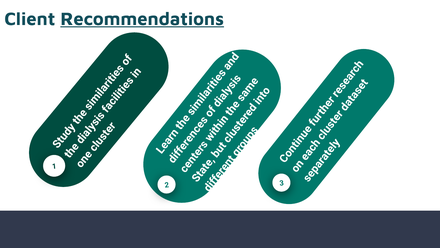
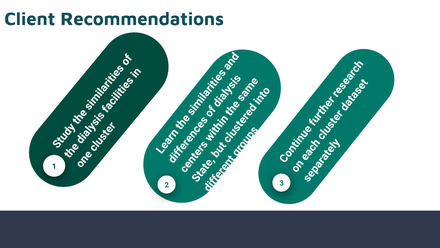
Recommendations underline: present -> none
